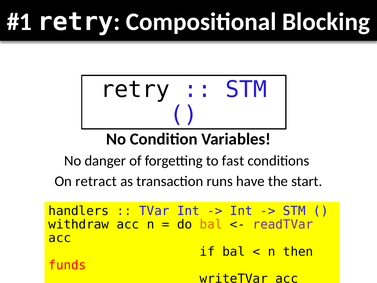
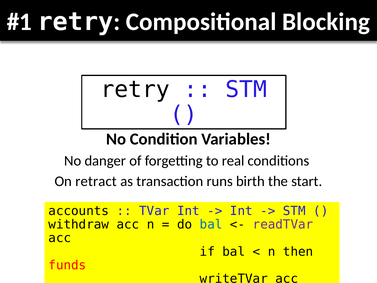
fast: fast -> real
have: have -> birth
handlers: handlers -> accounts
bal at (211, 224) colour: orange -> blue
